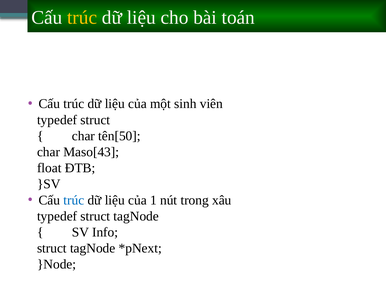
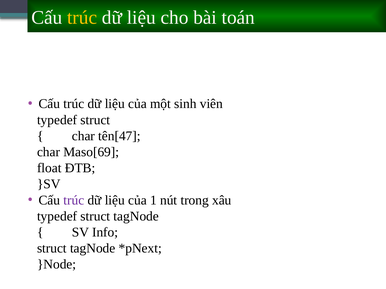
tên[50: tên[50 -> tên[47
Maso[43: Maso[43 -> Maso[69
trúc at (74, 200) colour: blue -> purple
